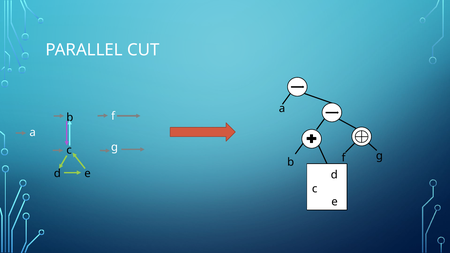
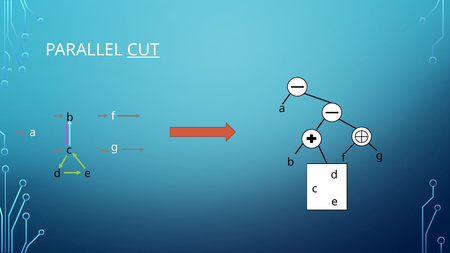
CUT underline: none -> present
